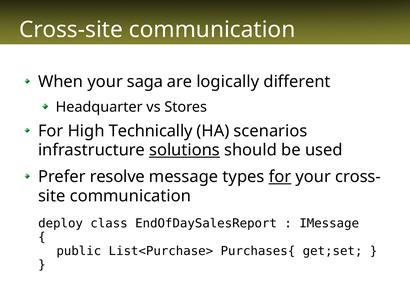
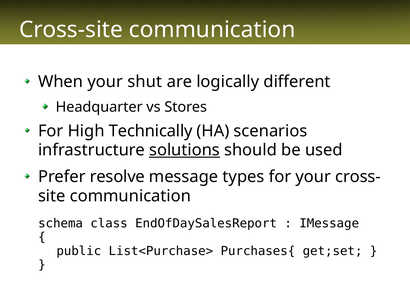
saga: saga -> shut
for at (280, 177) underline: present -> none
deploy: deploy -> schema
